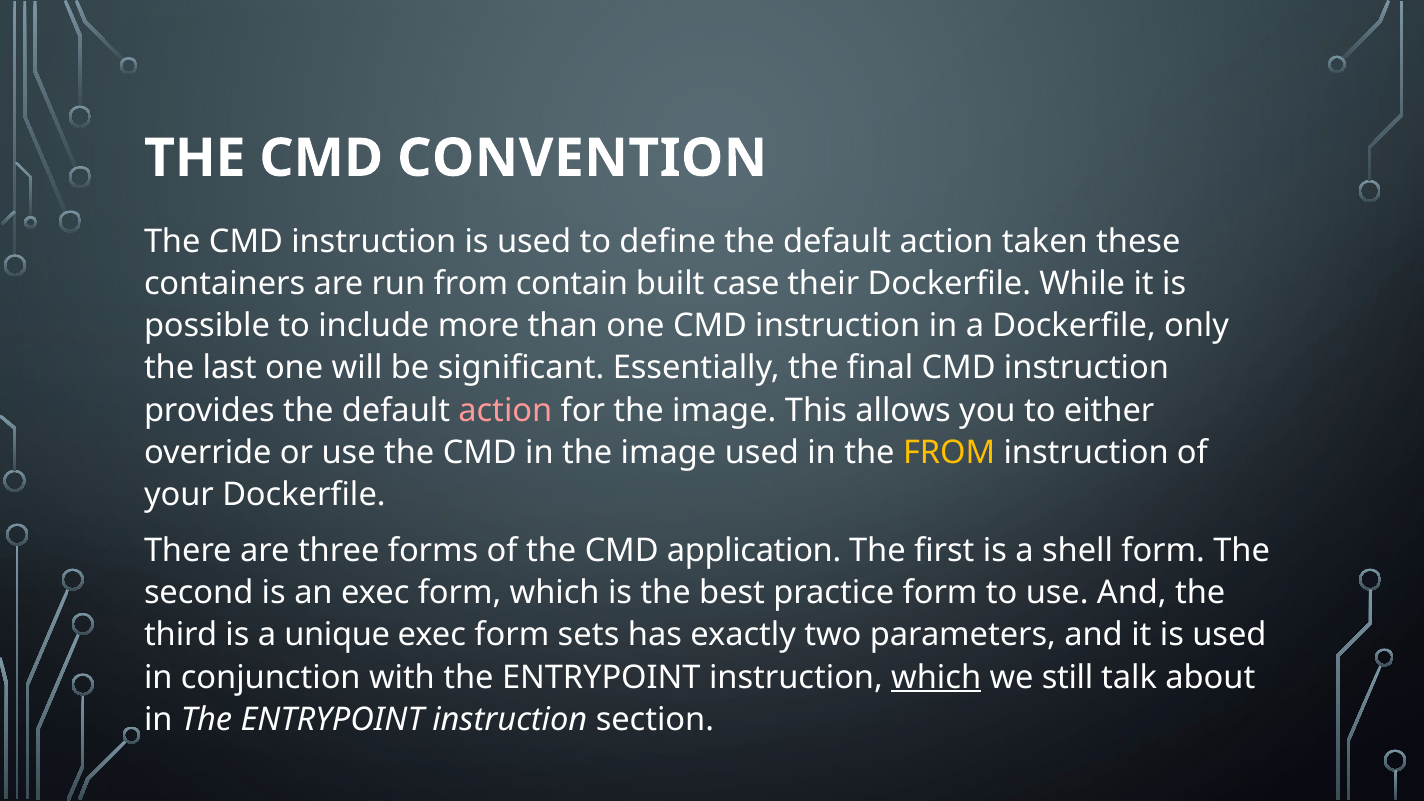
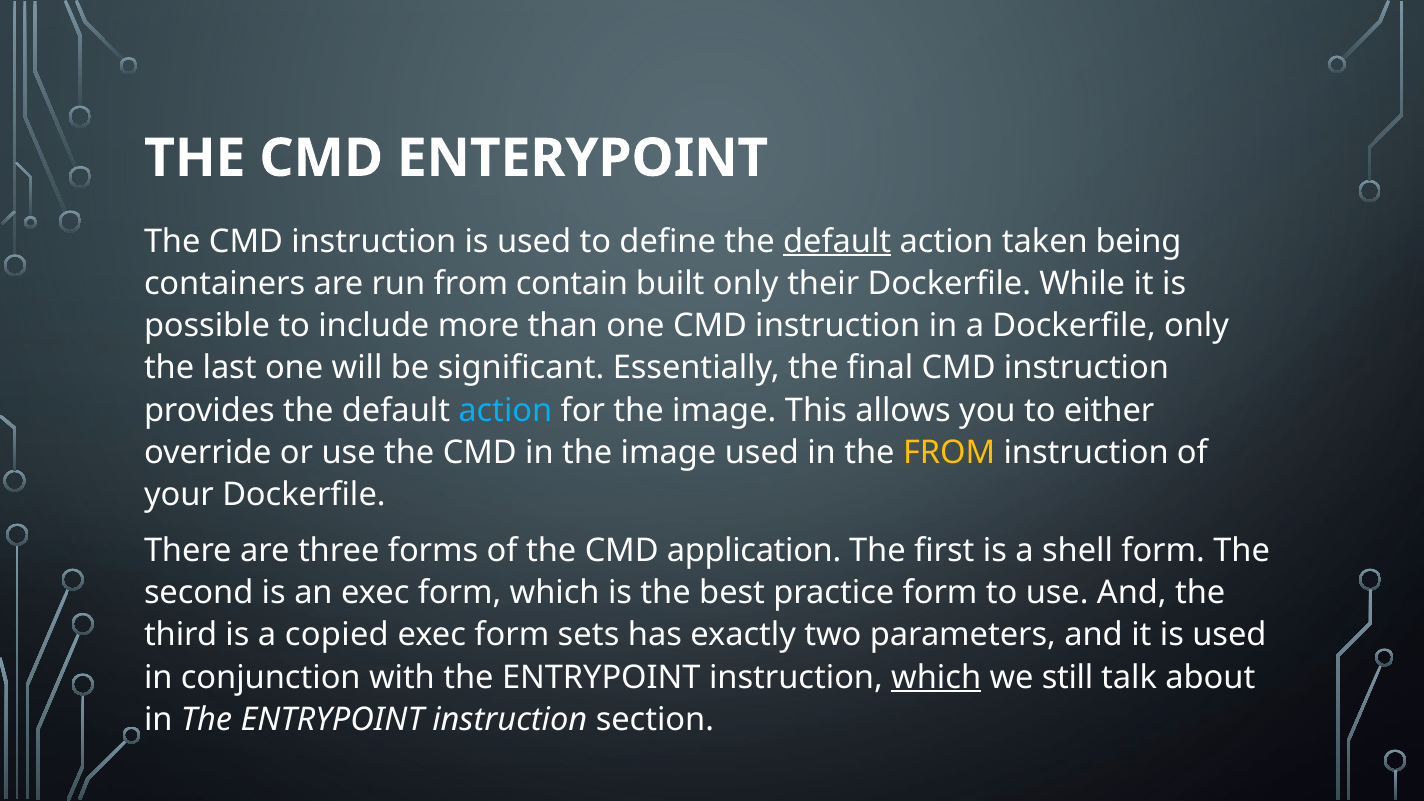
CONVENTION: CONVENTION -> ENTERYPOINT
default at (837, 241) underline: none -> present
these: these -> being
built case: case -> only
action at (505, 410) colour: pink -> light blue
unique: unique -> copied
